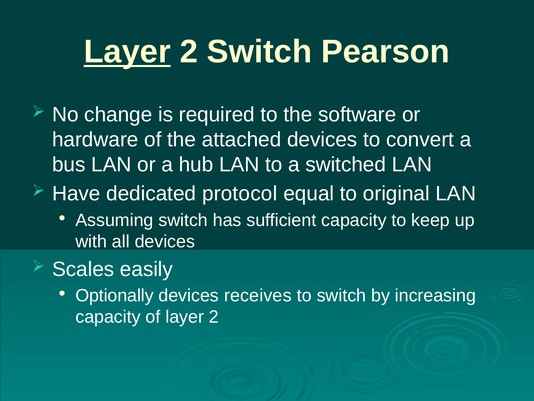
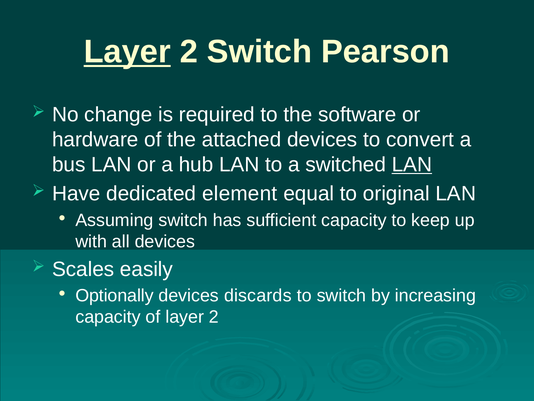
LAN at (412, 164) underline: none -> present
protocol: protocol -> element
receives: receives -> discards
